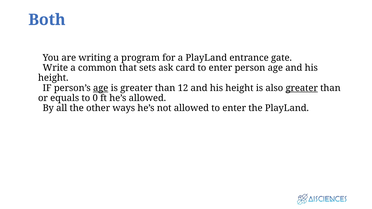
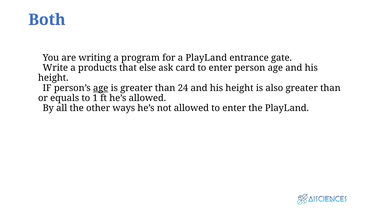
common: common -> products
sets: sets -> else
12: 12 -> 24
greater at (302, 88) underline: present -> none
0: 0 -> 1
